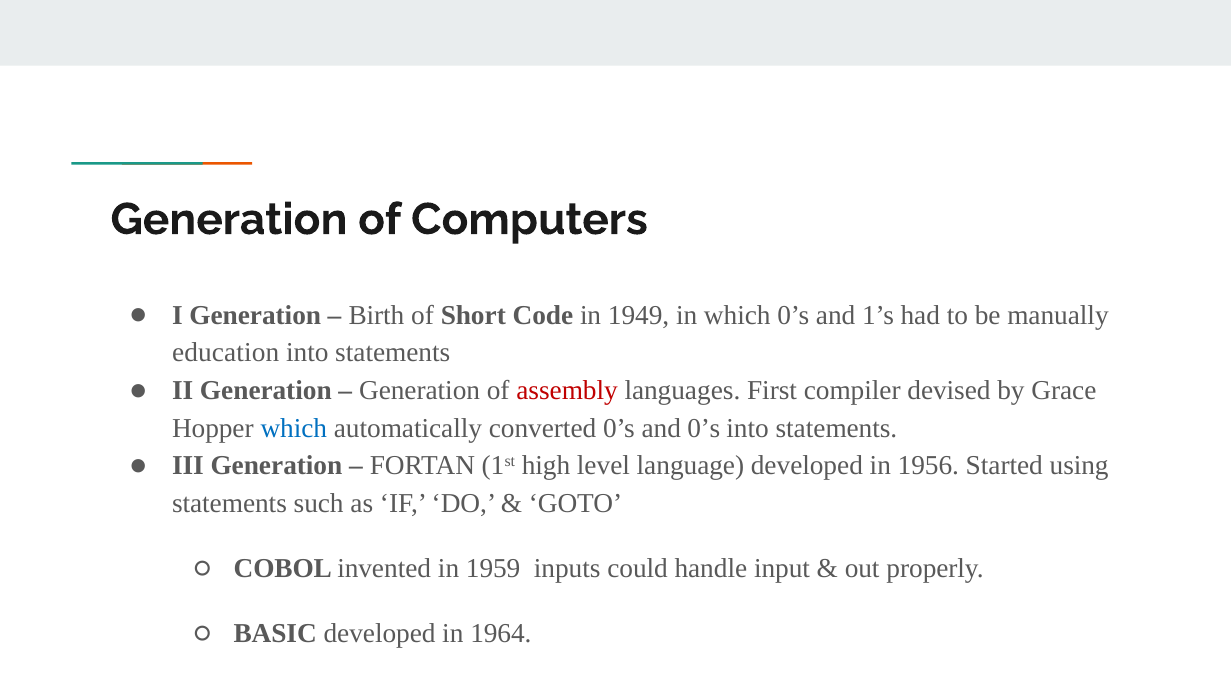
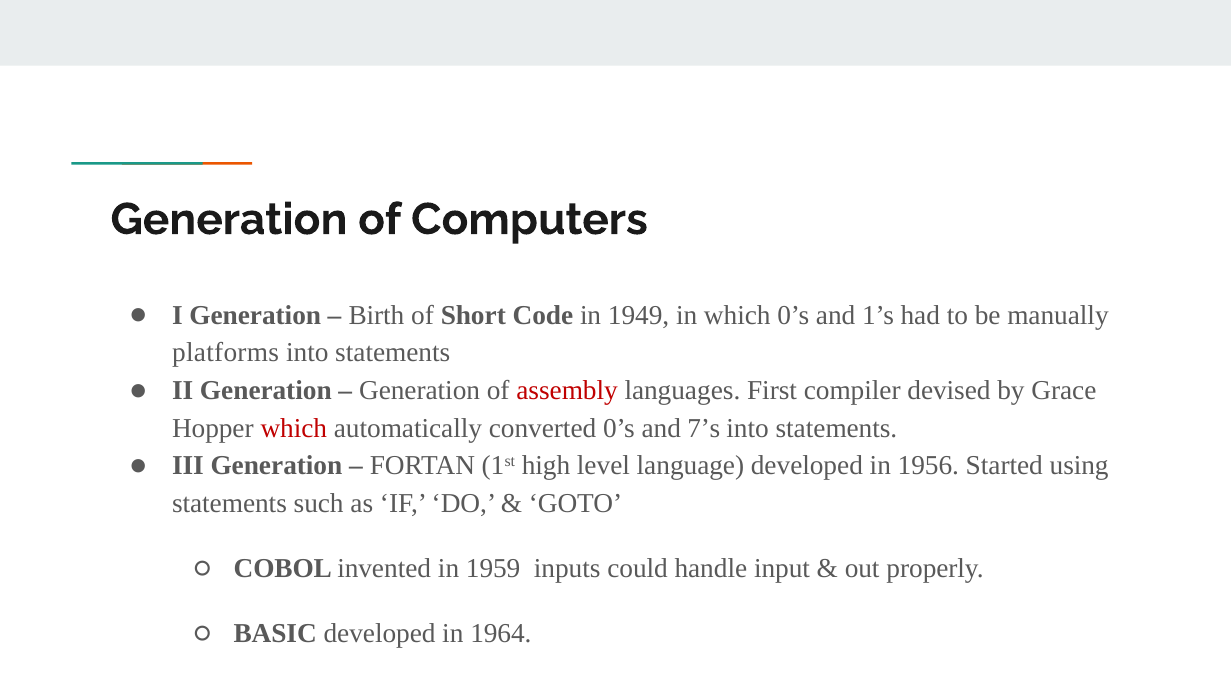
education: education -> platforms
which at (294, 429) colour: blue -> red
and 0’s: 0’s -> 7’s
